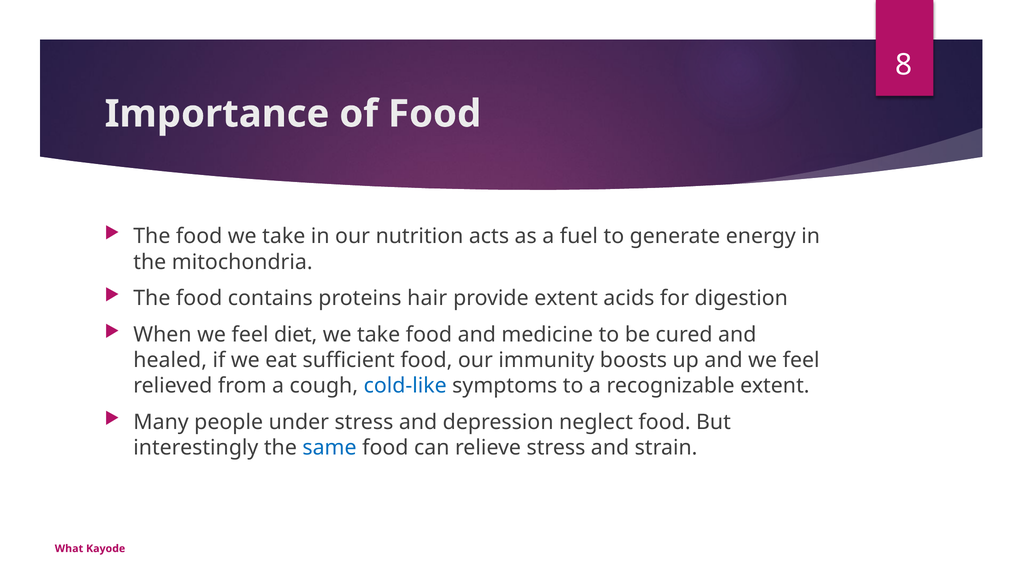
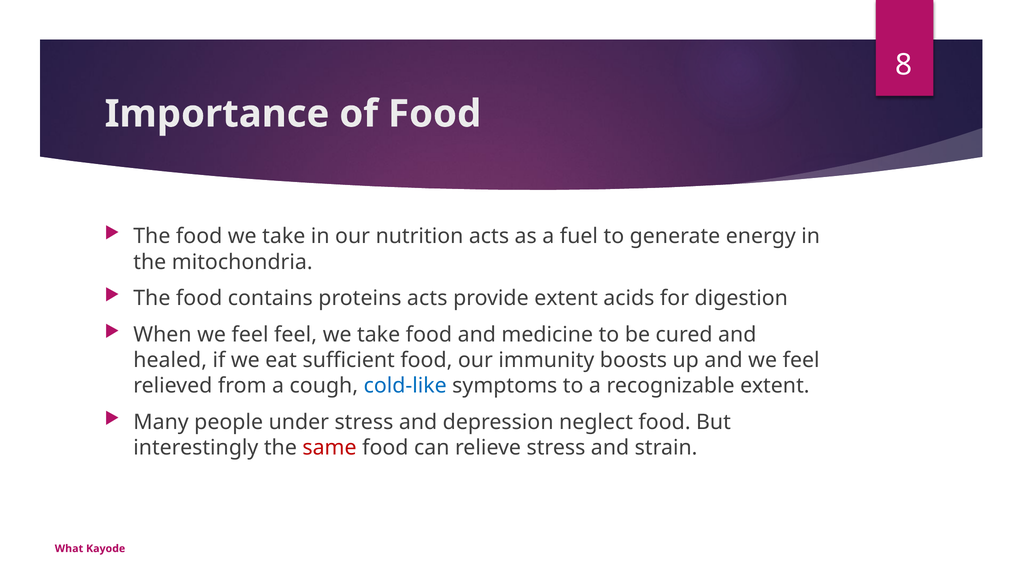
proteins hair: hair -> acts
feel diet: diet -> feel
same colour: blue -> red
